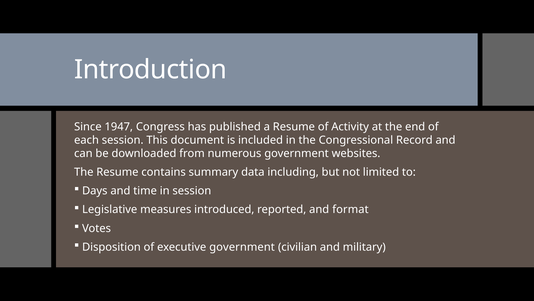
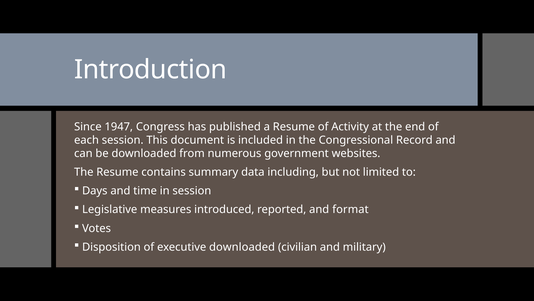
executive government: government -> downloaded
